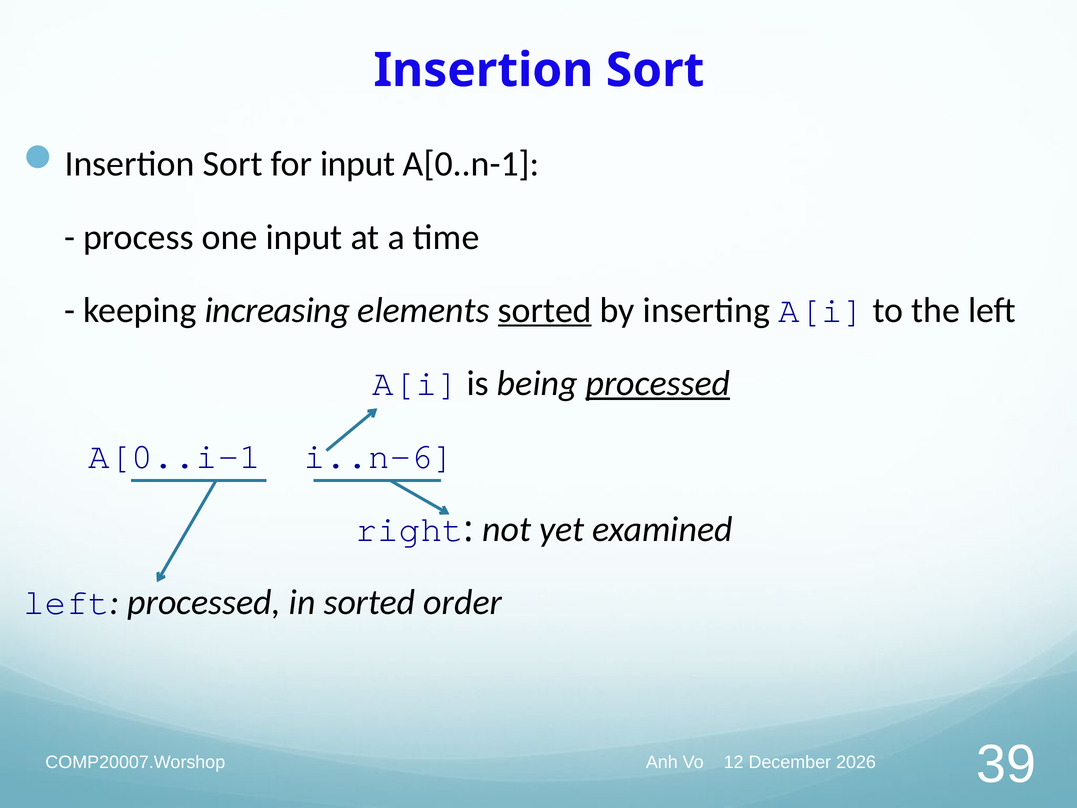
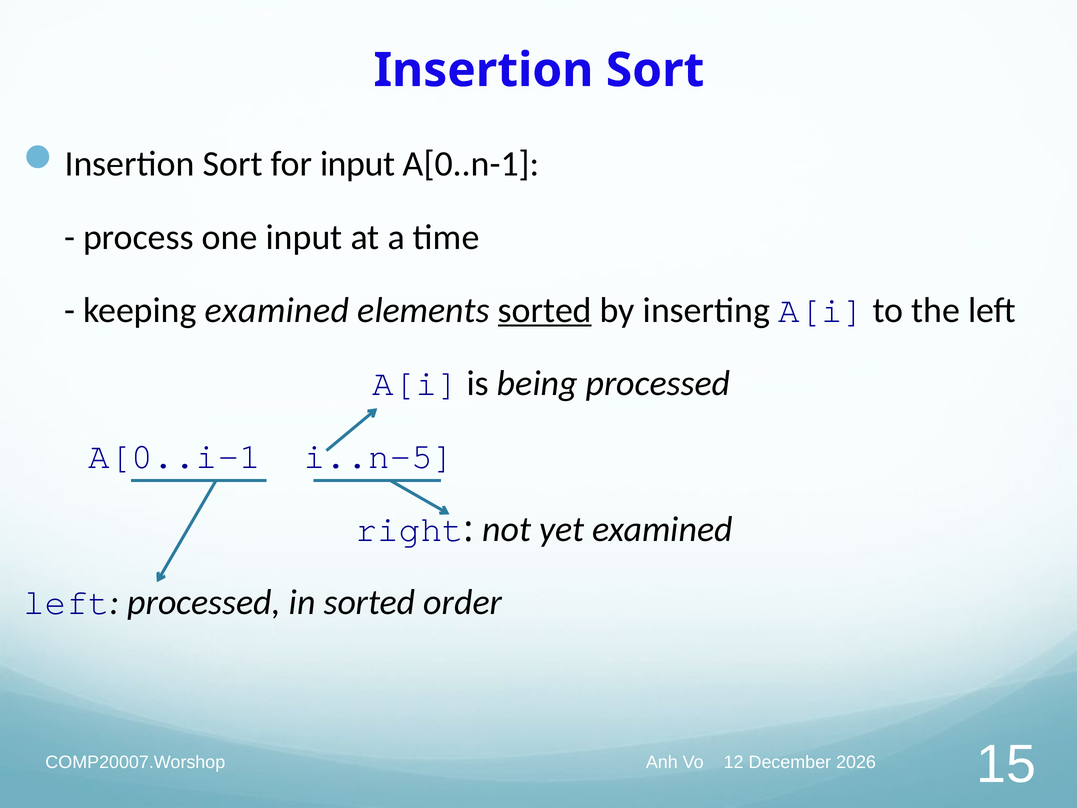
keeping increasing: increasing -> examined
processed at (658, 383) underline: present -> none
i..n-6: i..n-6 -> i..n-5
39: 39 -> 15
